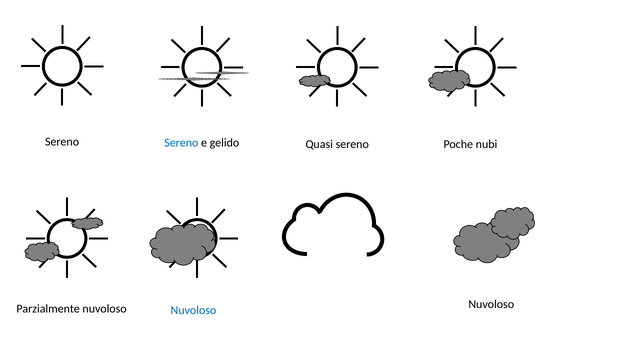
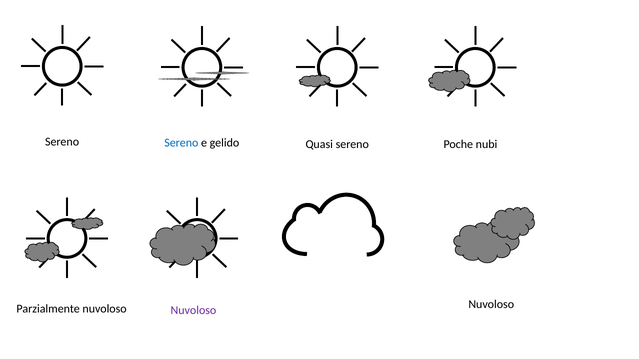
Nuvoloso at (193, 310) colour: blue -> purple
